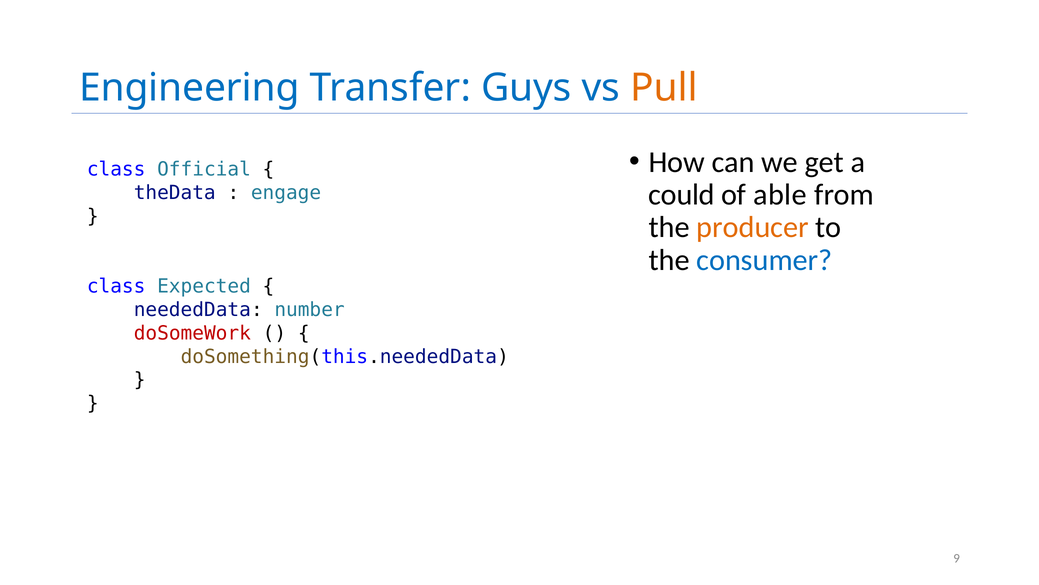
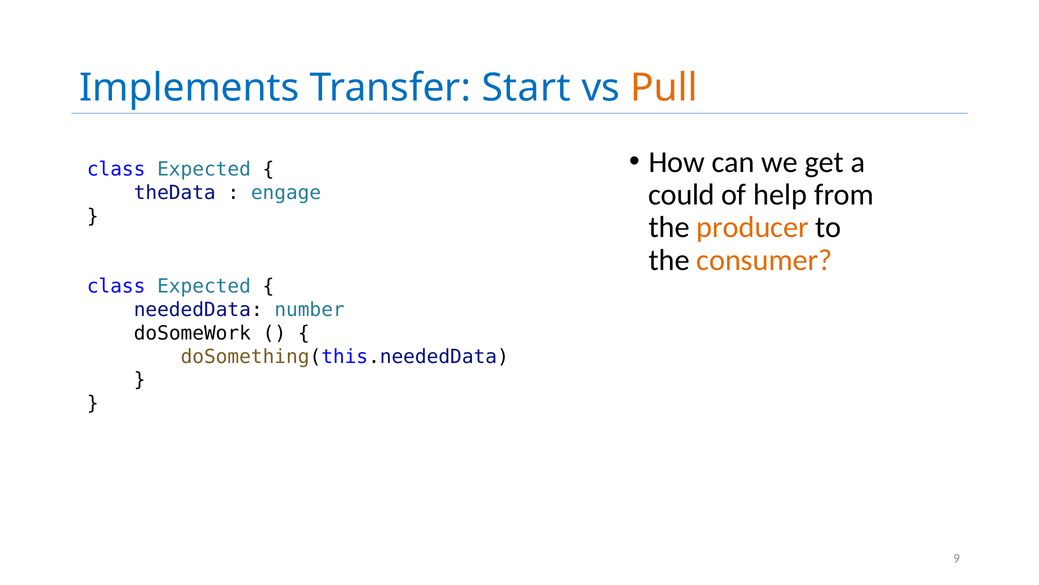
Engineering: Engineering -> Implements
Guys: Guys -> Start
Official at (204, 169): Official -> Expected
able: able -> help
consumer colour: blue -> orange
doSomeWork colour: red -> black
